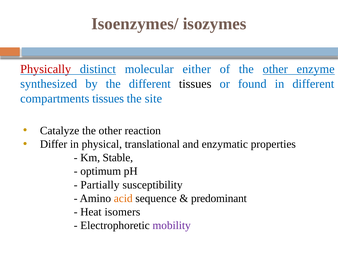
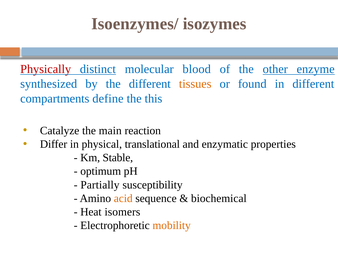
either: either -> blood
tissues at (195, 84) colour: black -> orange
compartments tissues: tissues -> define
site: site -> this
Catalyze the other: other -> main
predominant: predominant -> biochemical
mobility colour: purple -> orange
